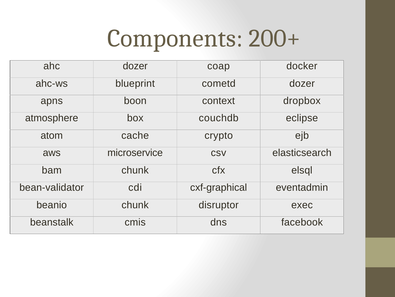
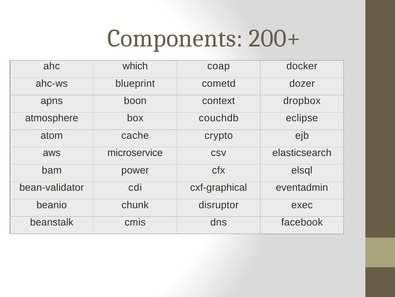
ahc dozer: dozer -> which
bam chunk: chunk -> power
